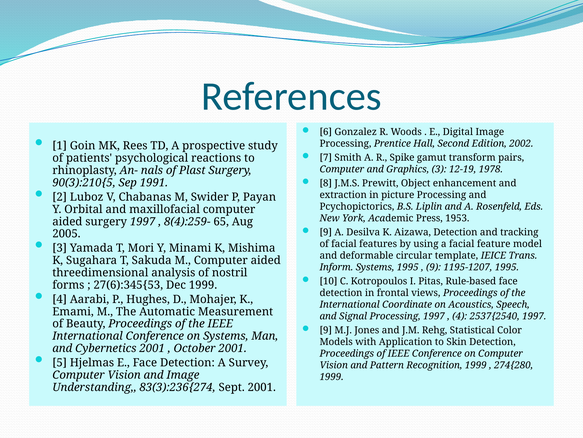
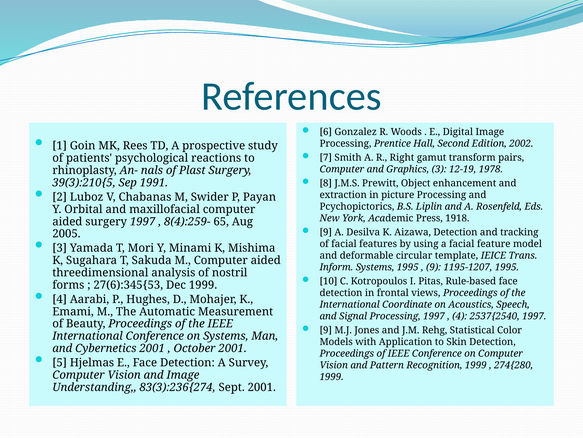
Spike: Spike -> Right
90(3):210{5: 90(3):210{5 -> 39(3):210{5
1953: 1953 -> 1918
